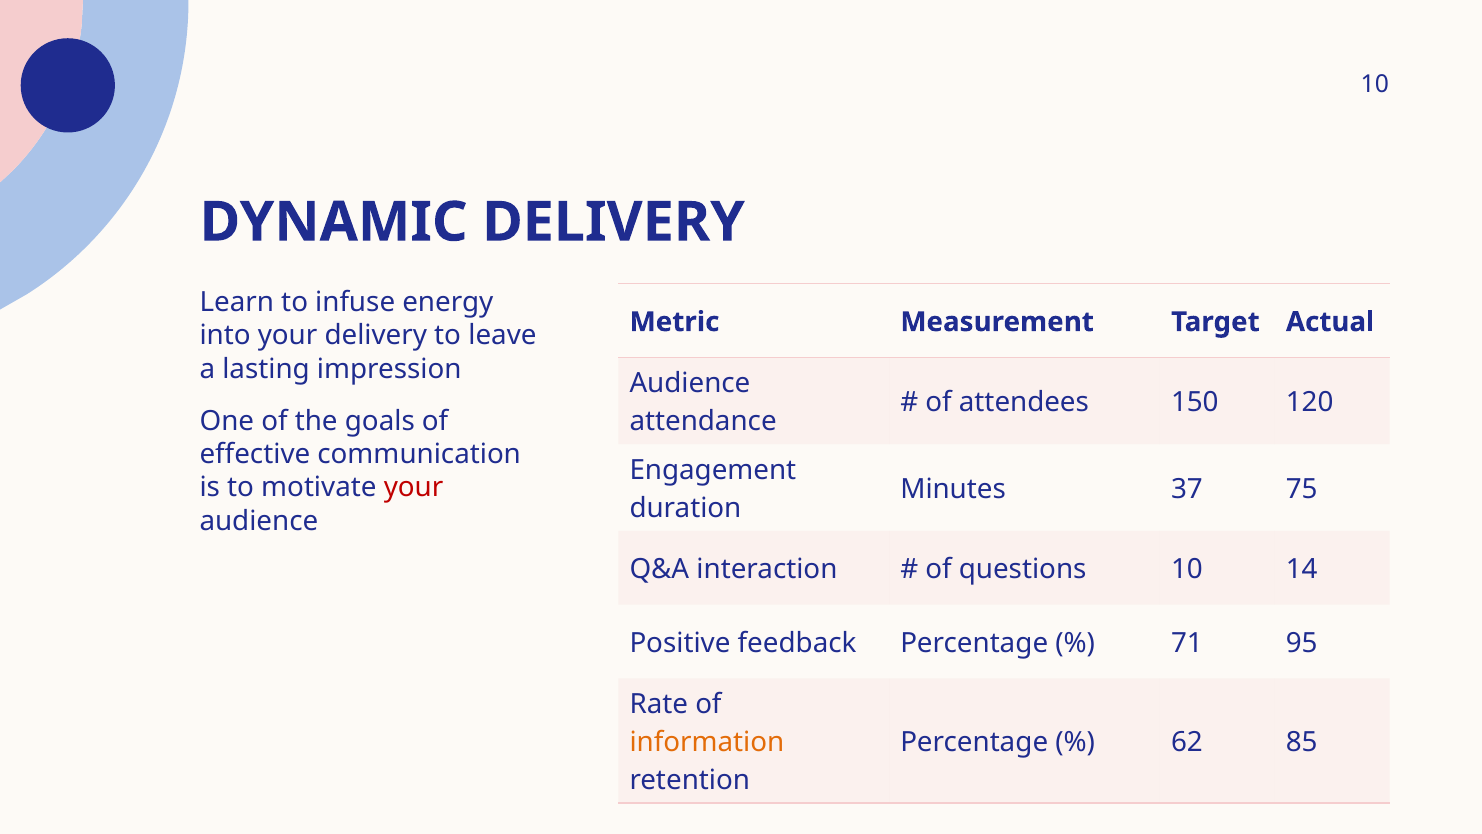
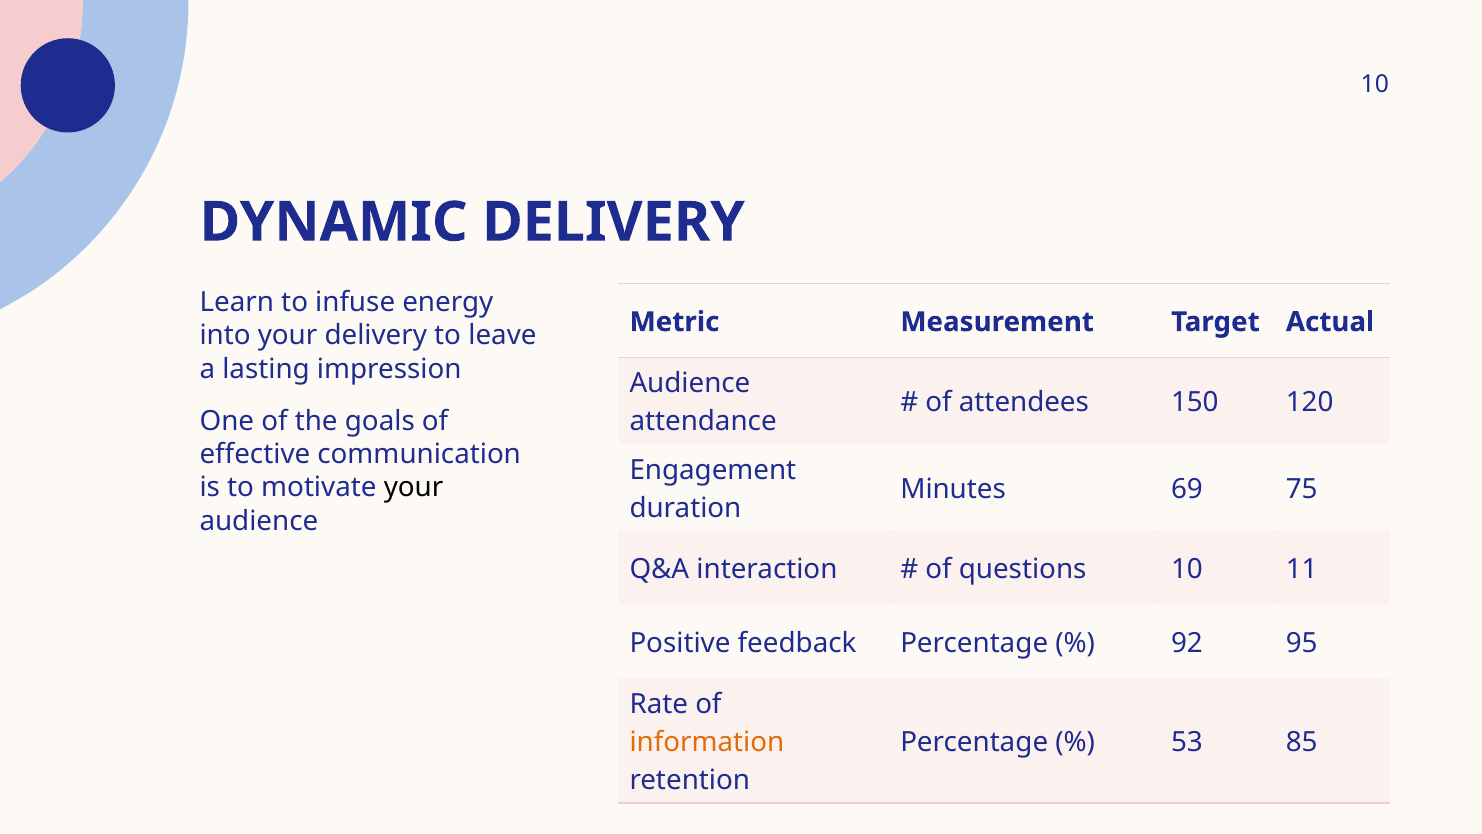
your at (414, 487) colour: red -> black
37: 37 -> 69
14: 14 -> 11
71: 71 -> 92
62: 62 -> 53
